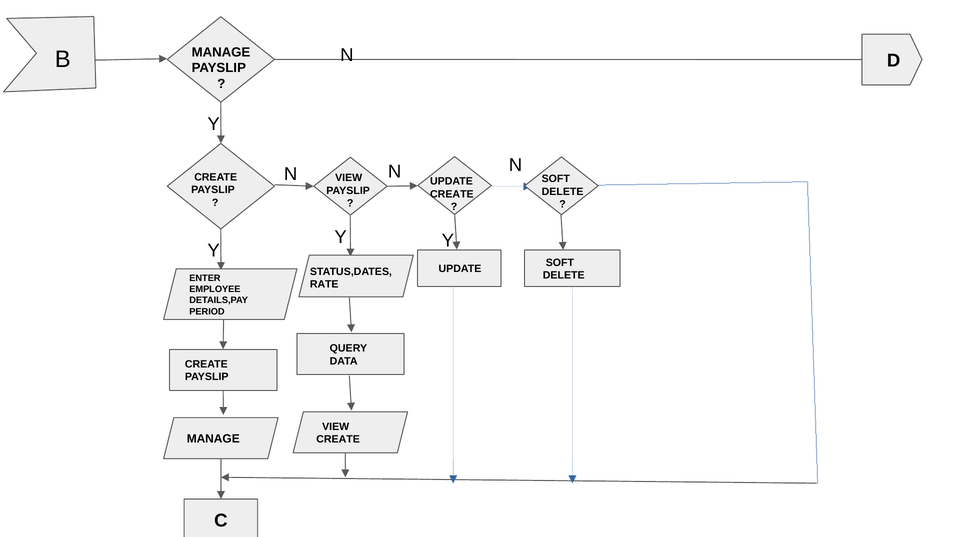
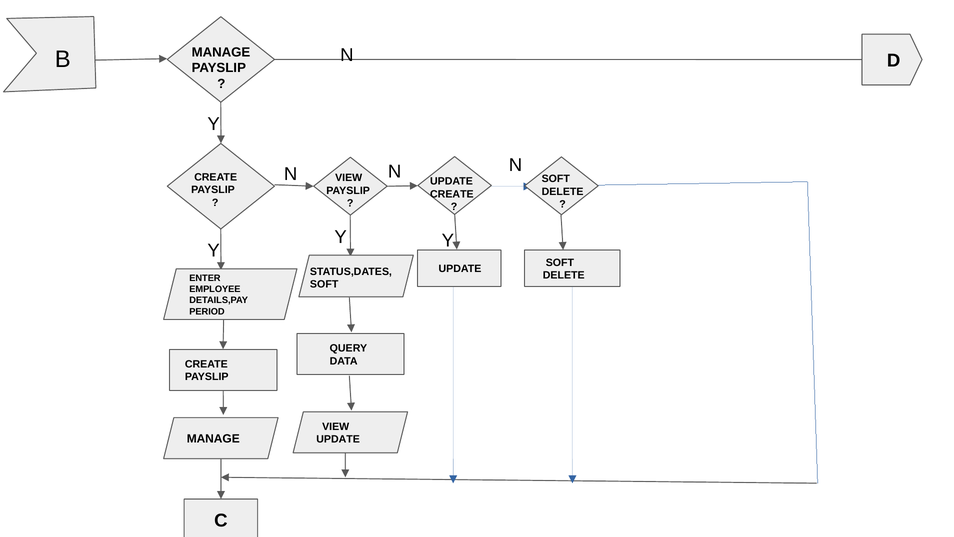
RATE at (324, 284): RATE -> SOFT
CREATE at (338, 439): CREATE -> UPDATE
